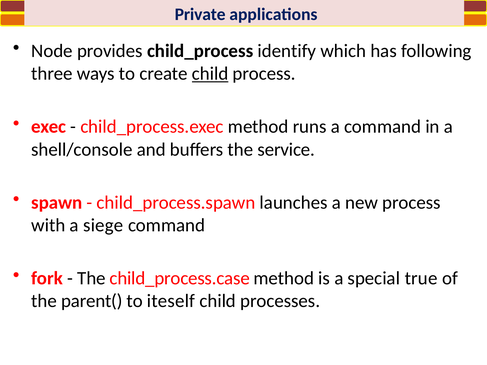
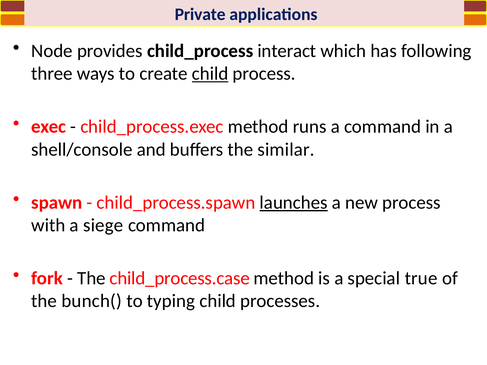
identify: identify -> interact
service: service -> similar
launches underline: none -> present
parent(: parent( -> bunch(
iteself: iteself -> typing
